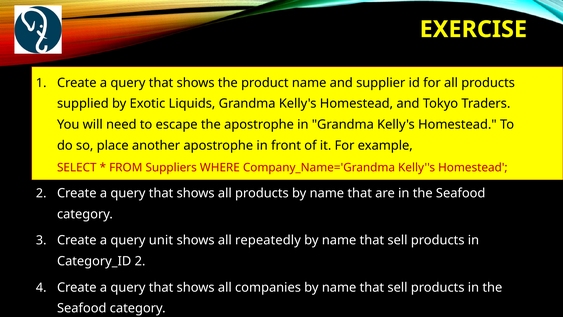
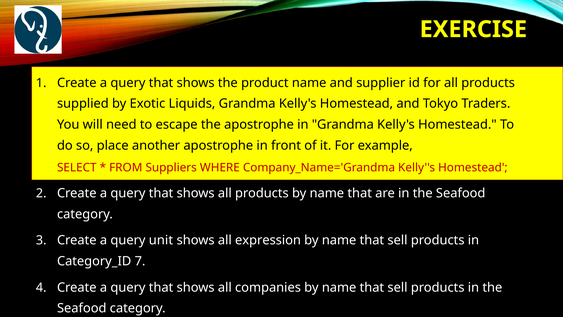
repeatedly: repeatedly -> expression
Category_ID 2: 2 -> 7
